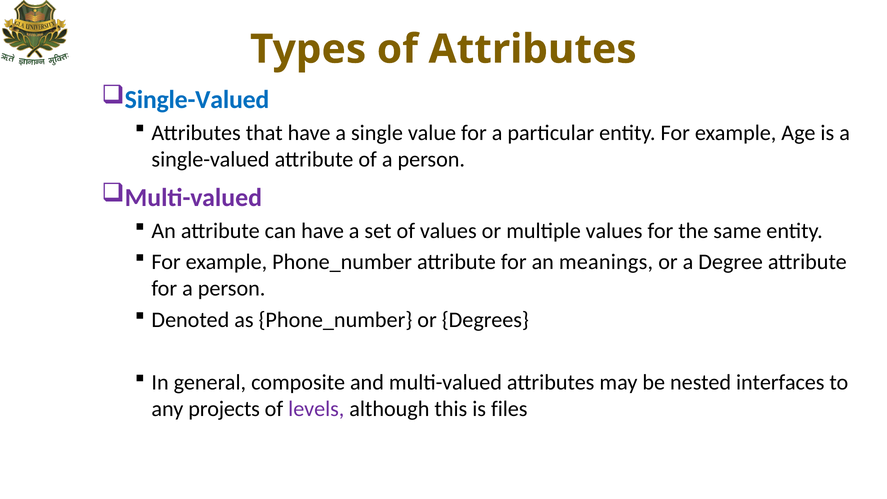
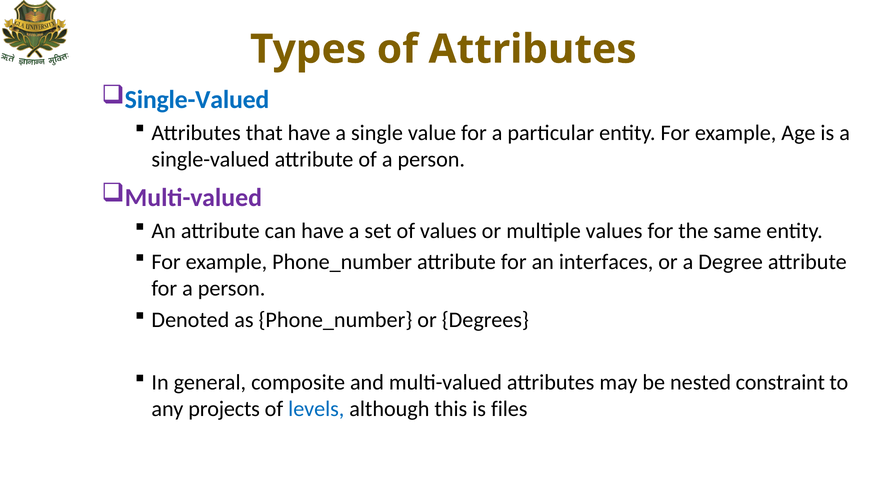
meanings: meanings -> interfaces
interfaces: interfaces -> constraint
levels colour: purple -> blue
